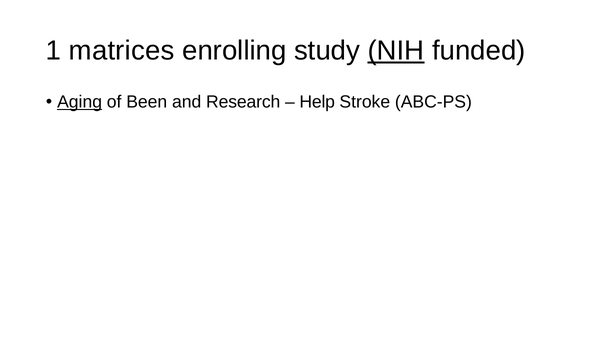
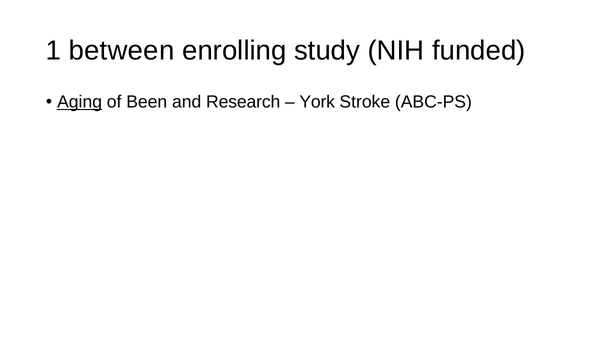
matrices: matrices -> between
NIH underline: present -> none
Help: Help -> York
